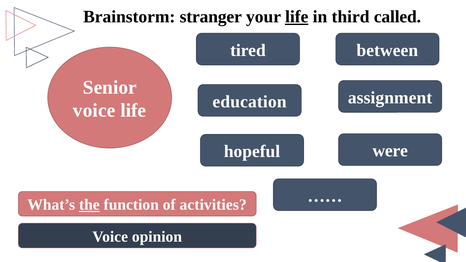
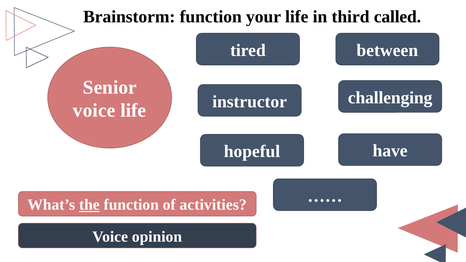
Brainstorm stranger: stranger -> function
life at (297, 17) underline: present -> none
assignment: assignment -> challenging
education: education -> instructor
were: were -> have
